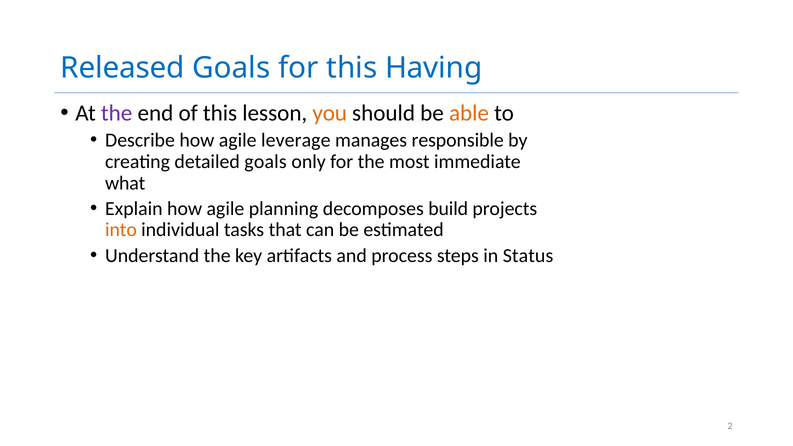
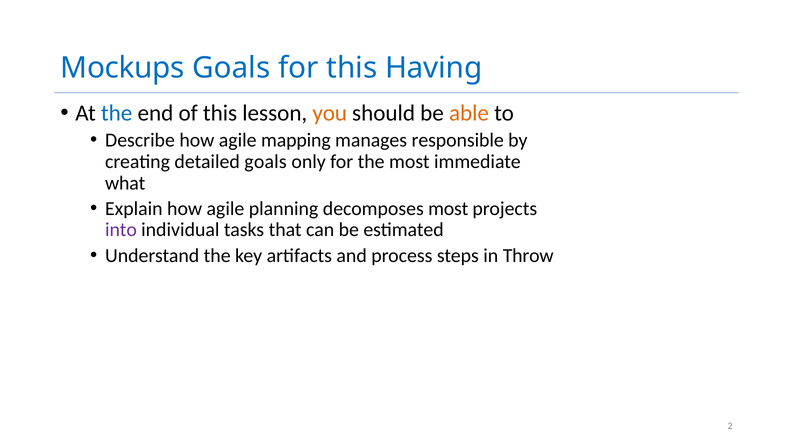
Released: Released -> Mockups
the at (117, 113) colour: purple -> blue
leverage: leverage -> mapping
decomposes build: build -> most
into colour: orange -> purple
Status: Status -> Throw
